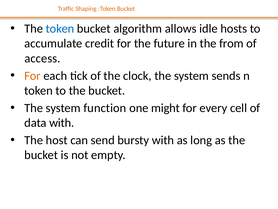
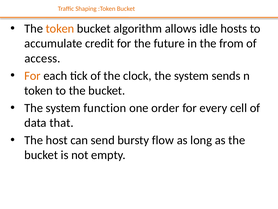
token at (60, 29) colour: blue -> orange
might: might -> order
data with: with -> that
bursty with: with -> flow
